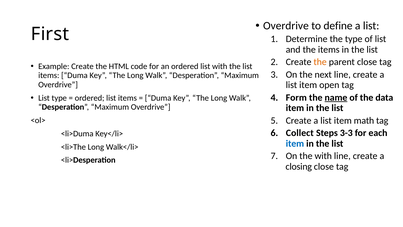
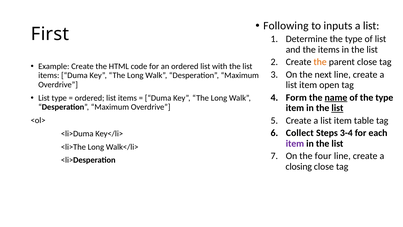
Overdrive at (286, 26): Overdrive -> Following
define: define -> inputs
of the data: data -> type
list at (337, 108) underline: none -> present
math: math -> table
3-3: 3-3 -> 3-4
item at (295, 143) colour: blue -> purple
the with: with -> four
